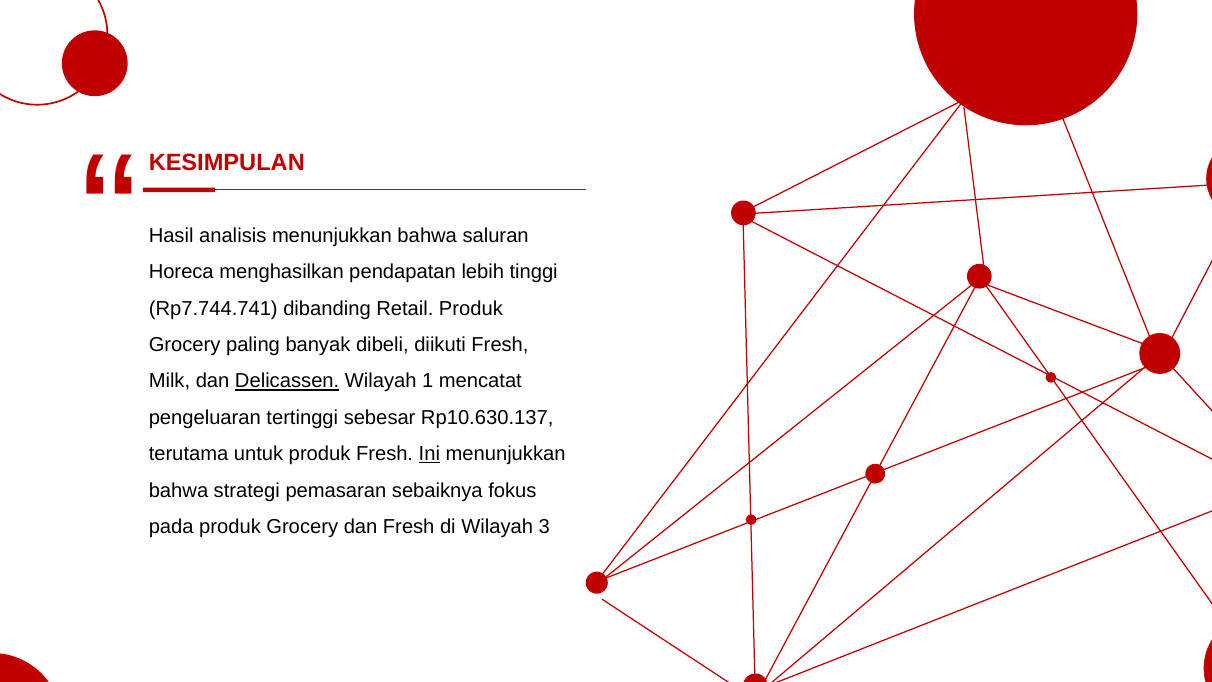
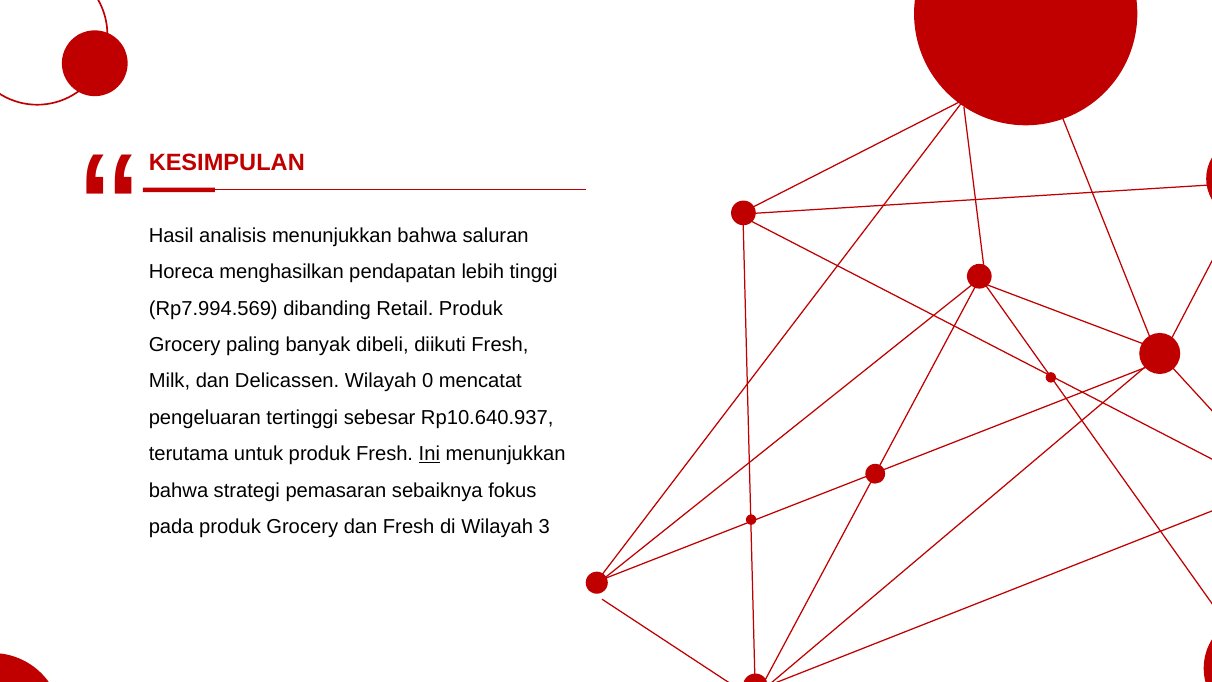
Rp7.744.741: Rp7.744.741 -> Rp7.994.569
Delicassen underline: present -> none
1: 1 -> 0
Rp10.630.137: Rp10.630.137 -> Rp10.640.937
